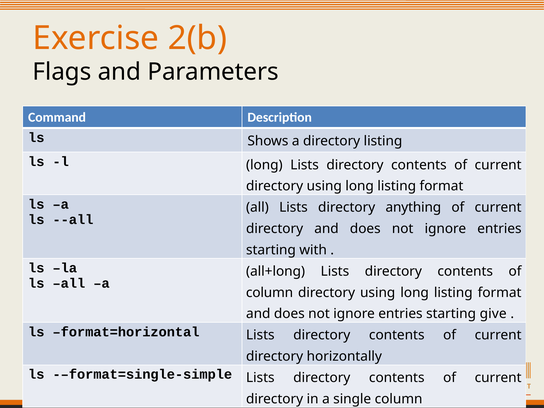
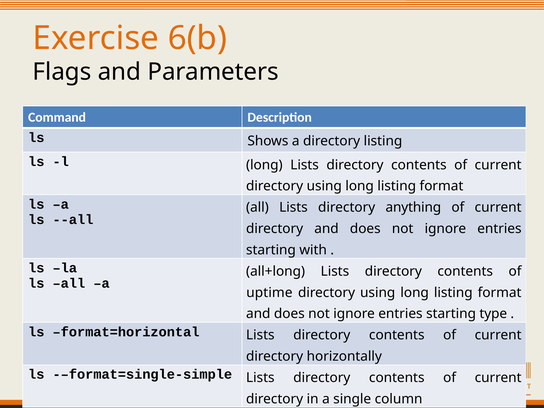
2(b: 2(b -> 6(b
column at (270, 293): column -> uptime
give: give -> type
